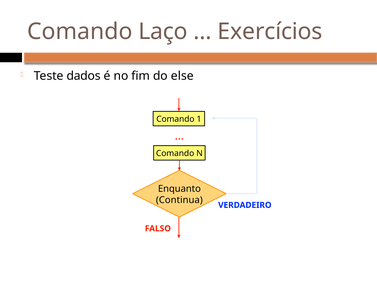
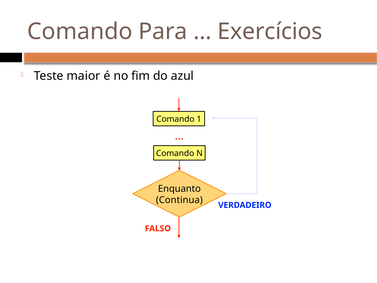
Laço: Laço -> Para
dados: dados -> maior
else: else -> azul
